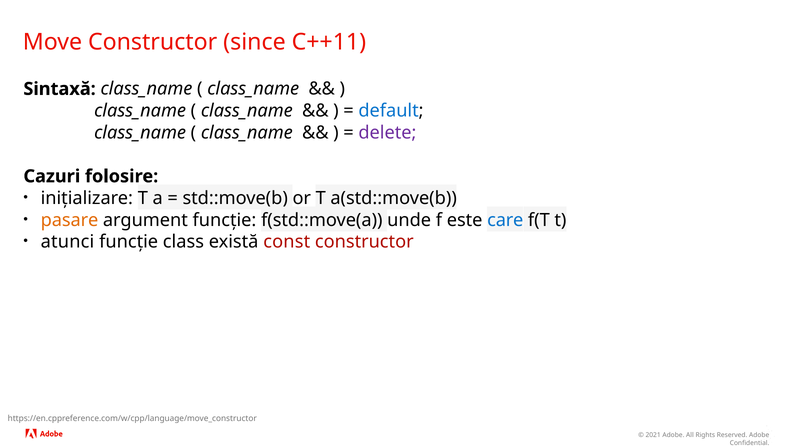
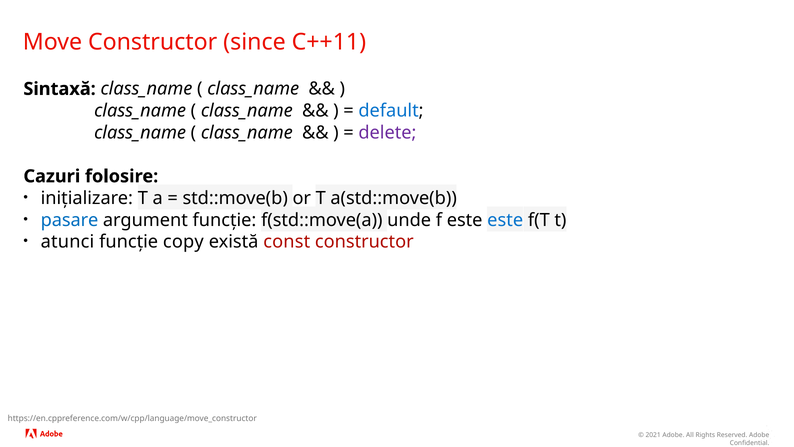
pasare colour: orange -> blue
este care: care -> este
class: class -> copy
